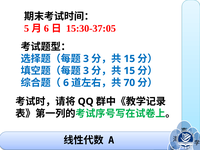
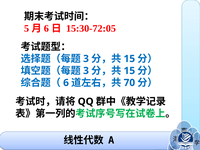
15:30-37:05: 15:30-37:05 -> 15:30-72:05
